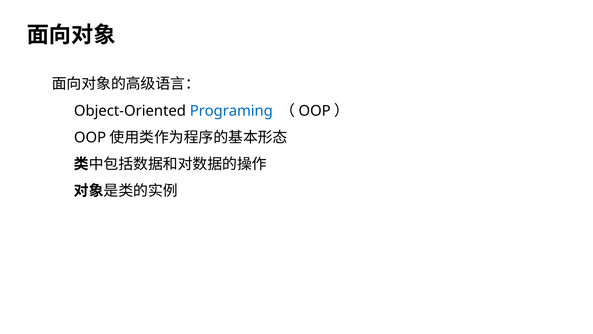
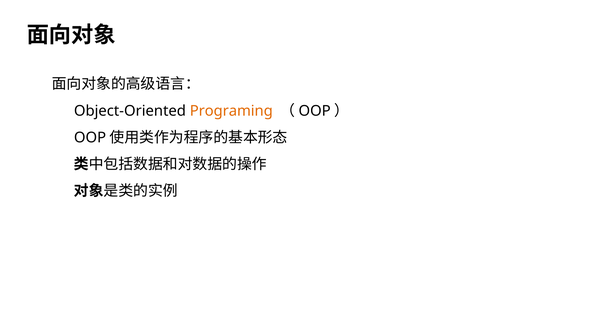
Programing colour: blue -> orange
